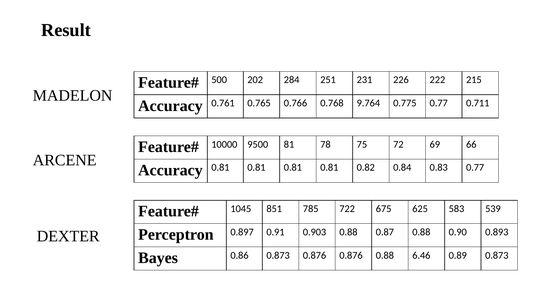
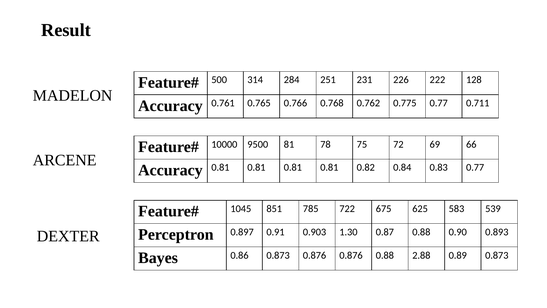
202: 202 -> 314
215: 215 -> 128
9.764: 9.764 -> 0.762
0.903 0.88: 0.88 -> 1.30
6.46: 6.46 -> 2.88
